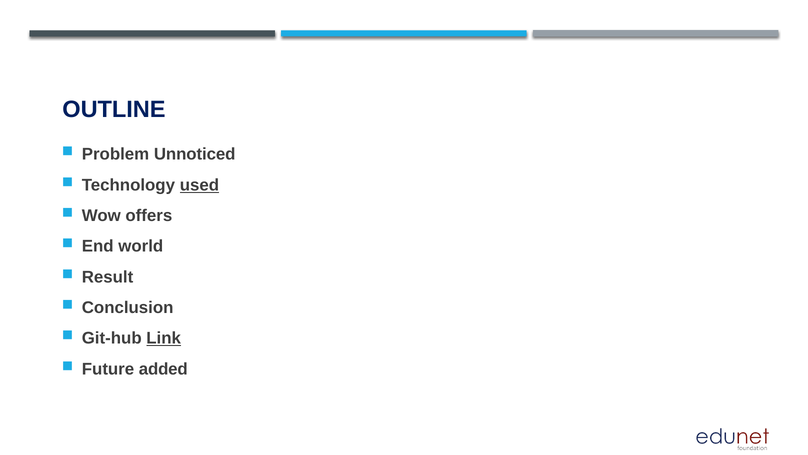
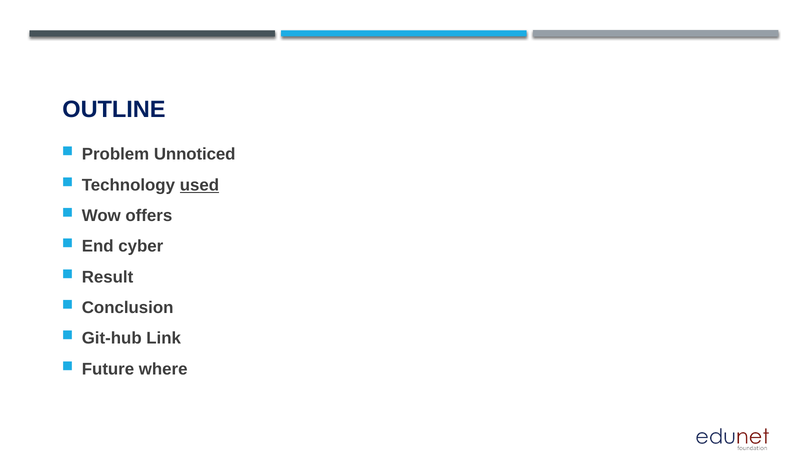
world: world -> cyber
Link underline: present -> none
added: added -> where
